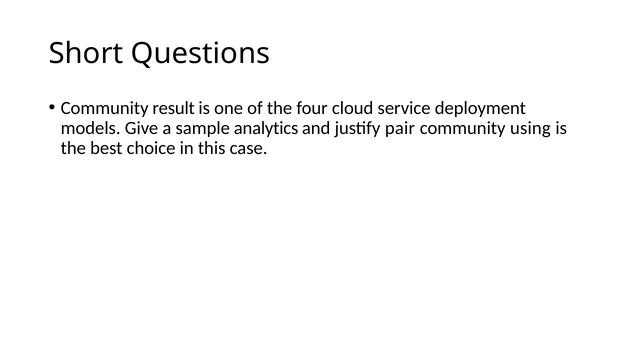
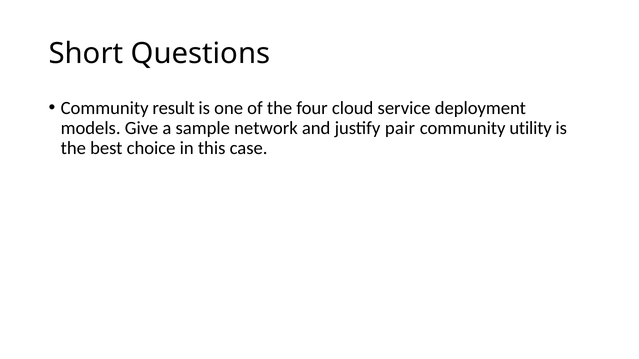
analytics: analytics -> network
using: using -> utility
